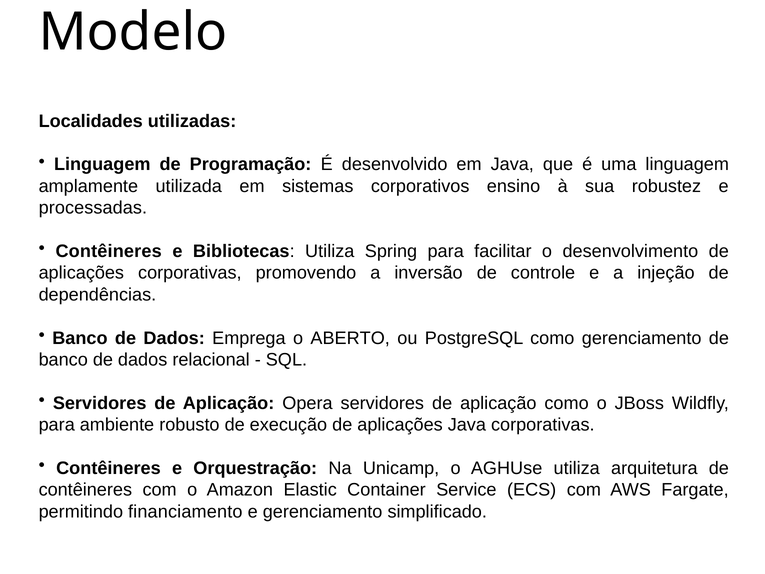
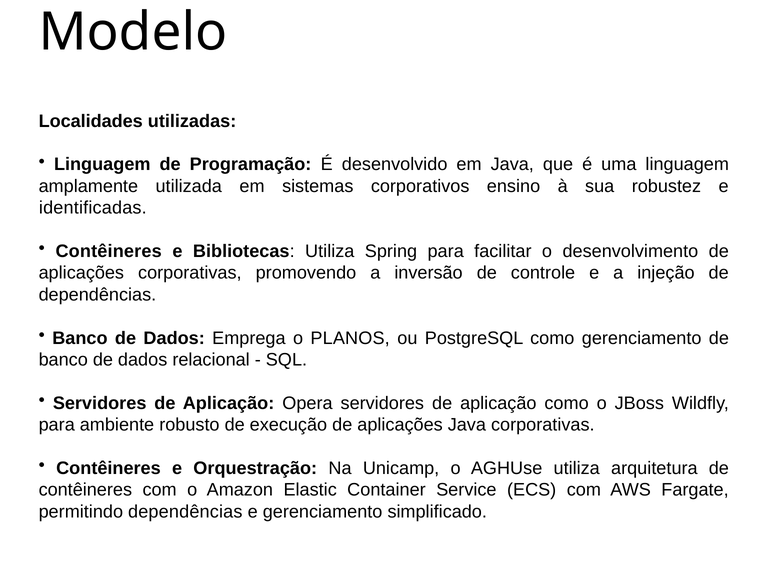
processadas: processadas -> identificadas
ABERTO: ABERTO -> PLANOS
permitindo financiamento: financiamento -> dependências
